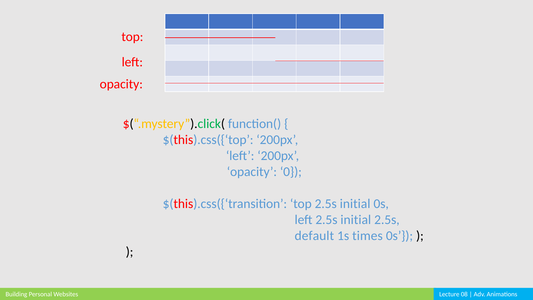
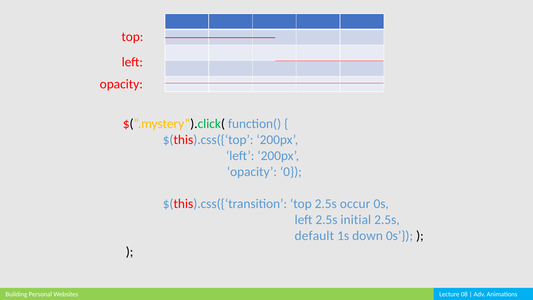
top 2.5s initial: initial -> occur
times: times -> down
